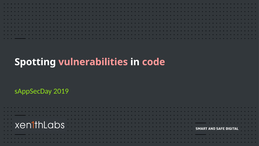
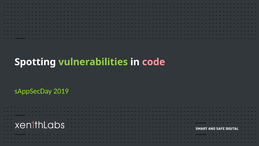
vulnerabilities colour: pink -> light green
